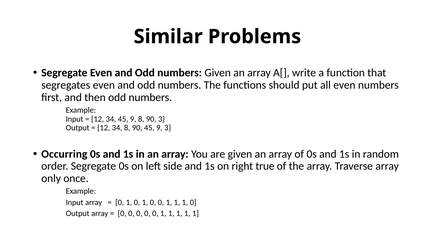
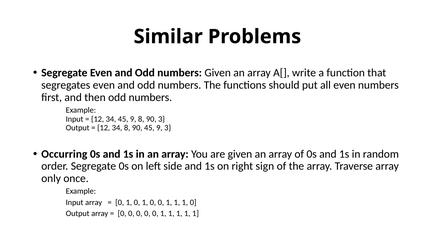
true: true -> sign
